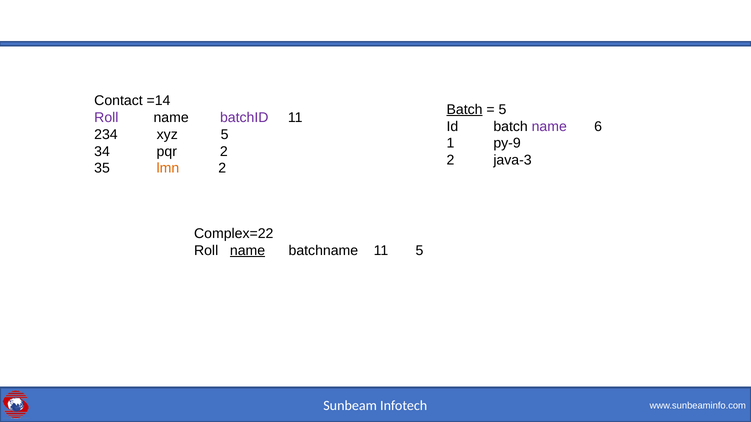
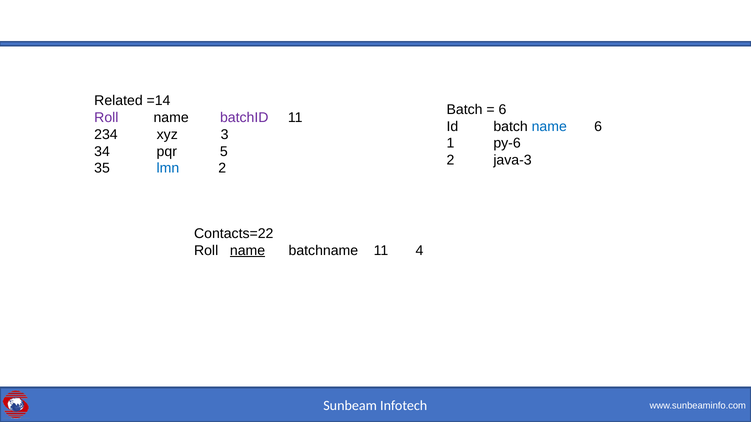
Contact: Contact -> Related
Batch at (465, 110) underline: present -> none
5 at (502, 110): 5 -> 6
name at (549, 127) colour: purple -> blue
xyz 5: 5 -> 3
py-9: py-9 -> py-6
pqr 2: 2 -> 5
lmn colour: orange -> blue
Complex=22: Complex=22 -> Contacts=22
11 5: 5 -> 4
